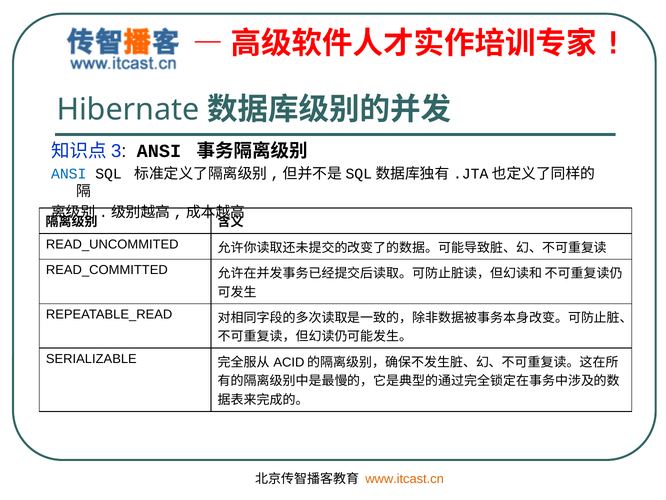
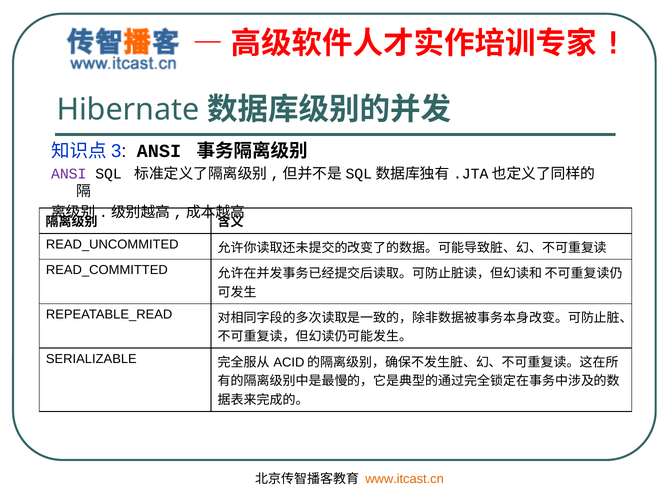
ANSI at (69, 173) colour: blue -> purple
